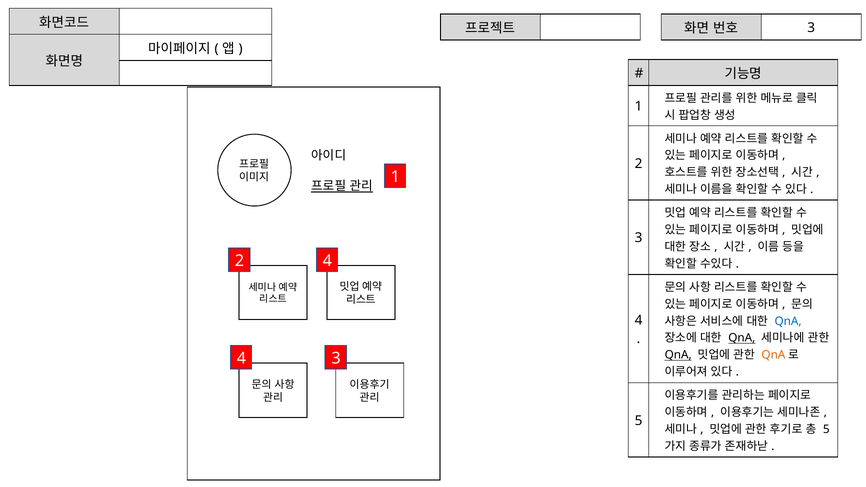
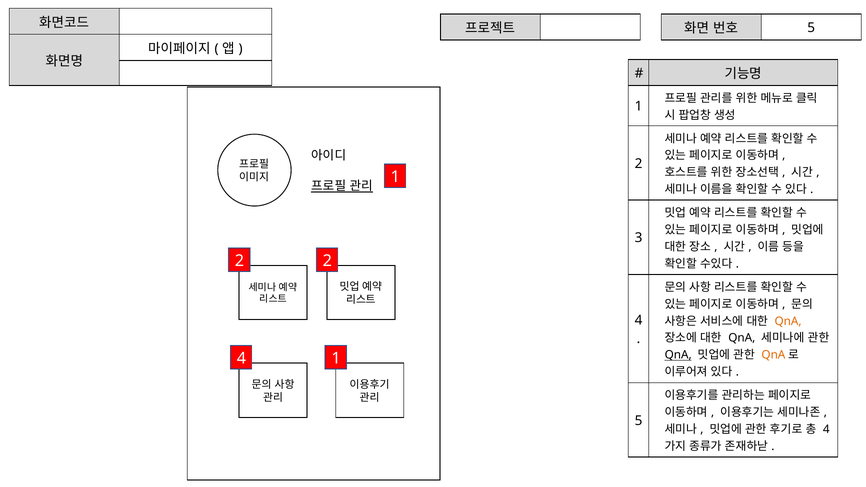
3 at (811, 28): 3 -> 5
2 4: 4 -> 2
QnA at (788, 321) colour: blue -> orange
QnA at (742, 338) underline: present -> none
4 3: 3 -> 1
5 at (826, 430): 5 -> 4
